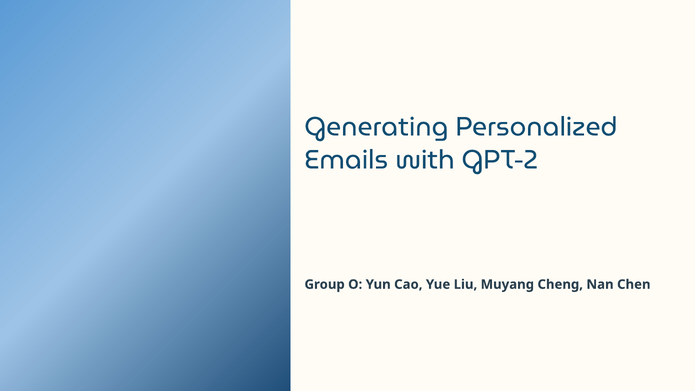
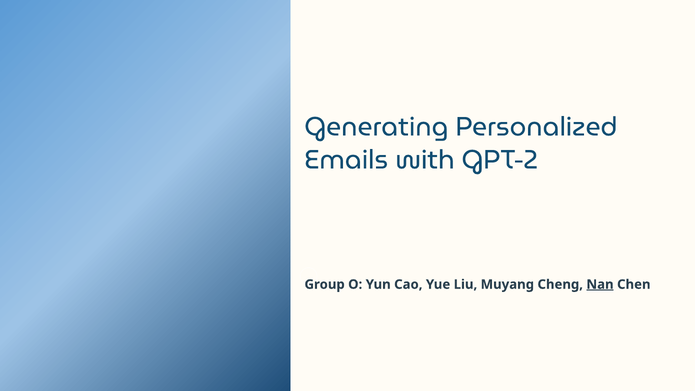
Nan underline: none -> present
